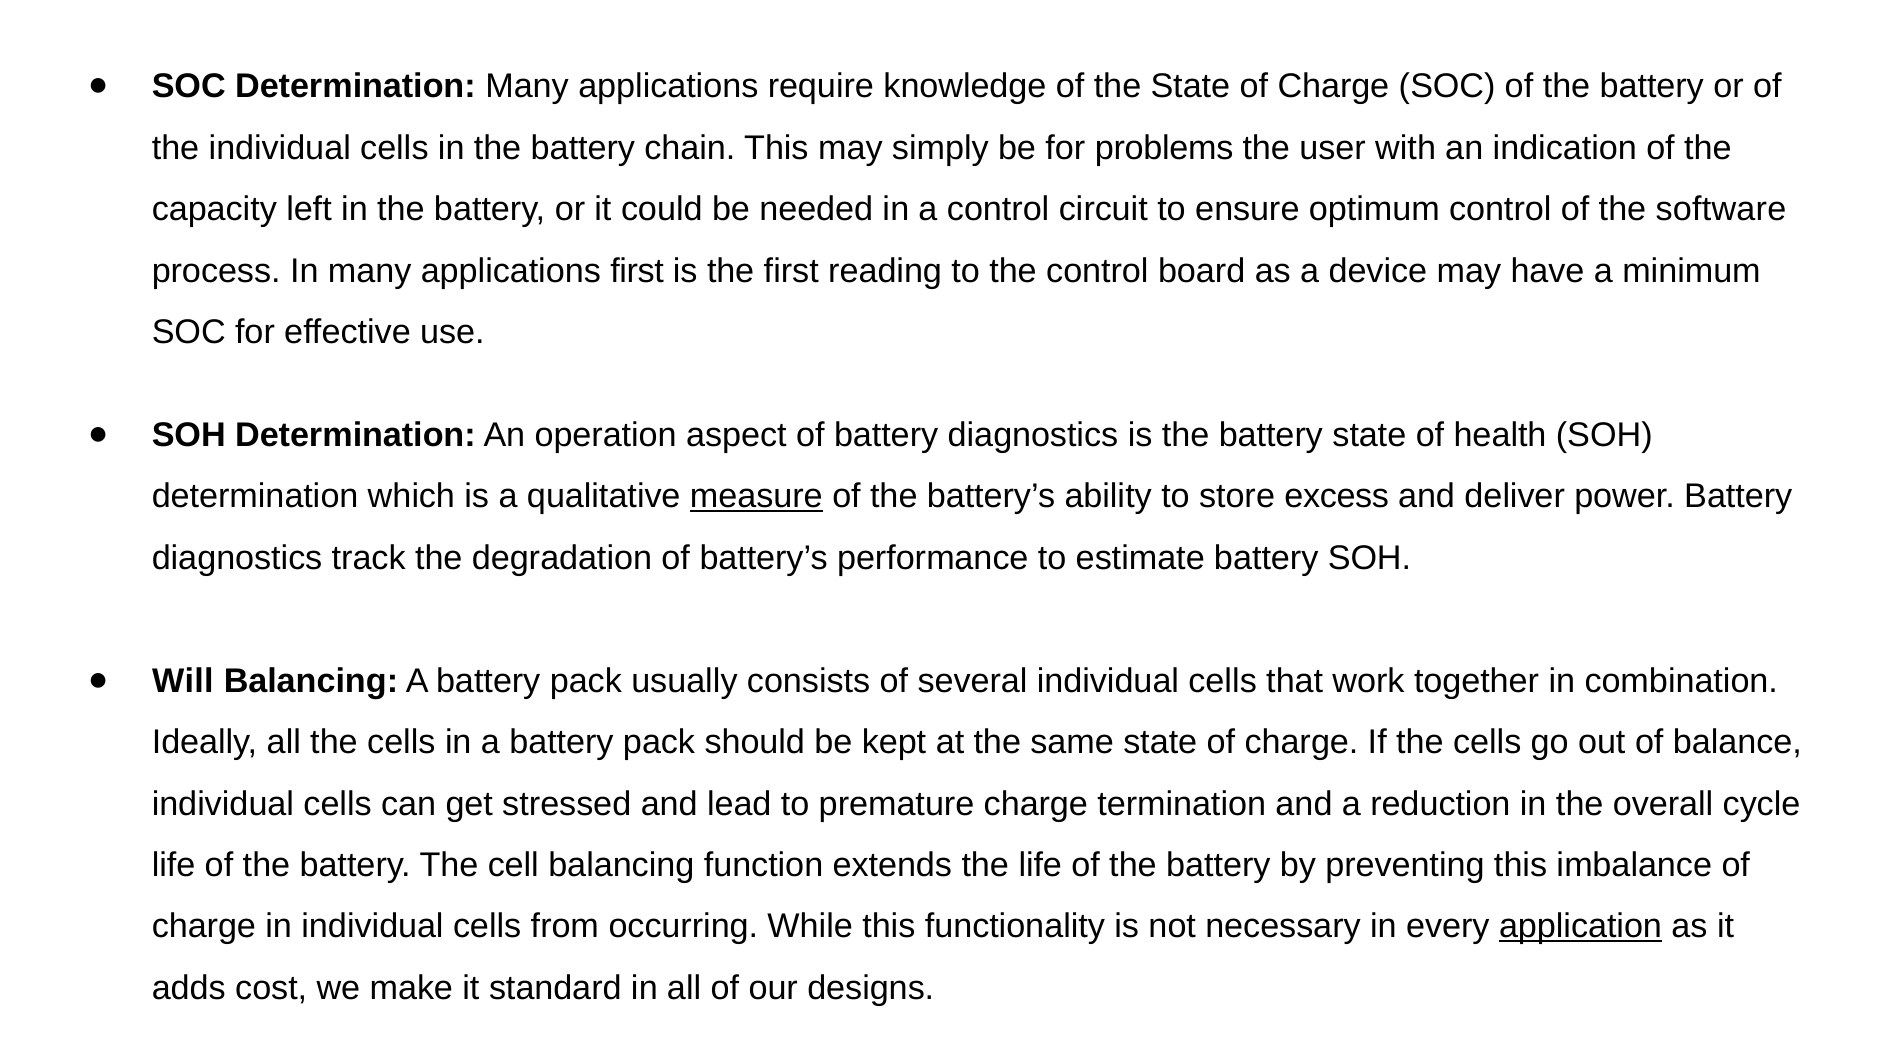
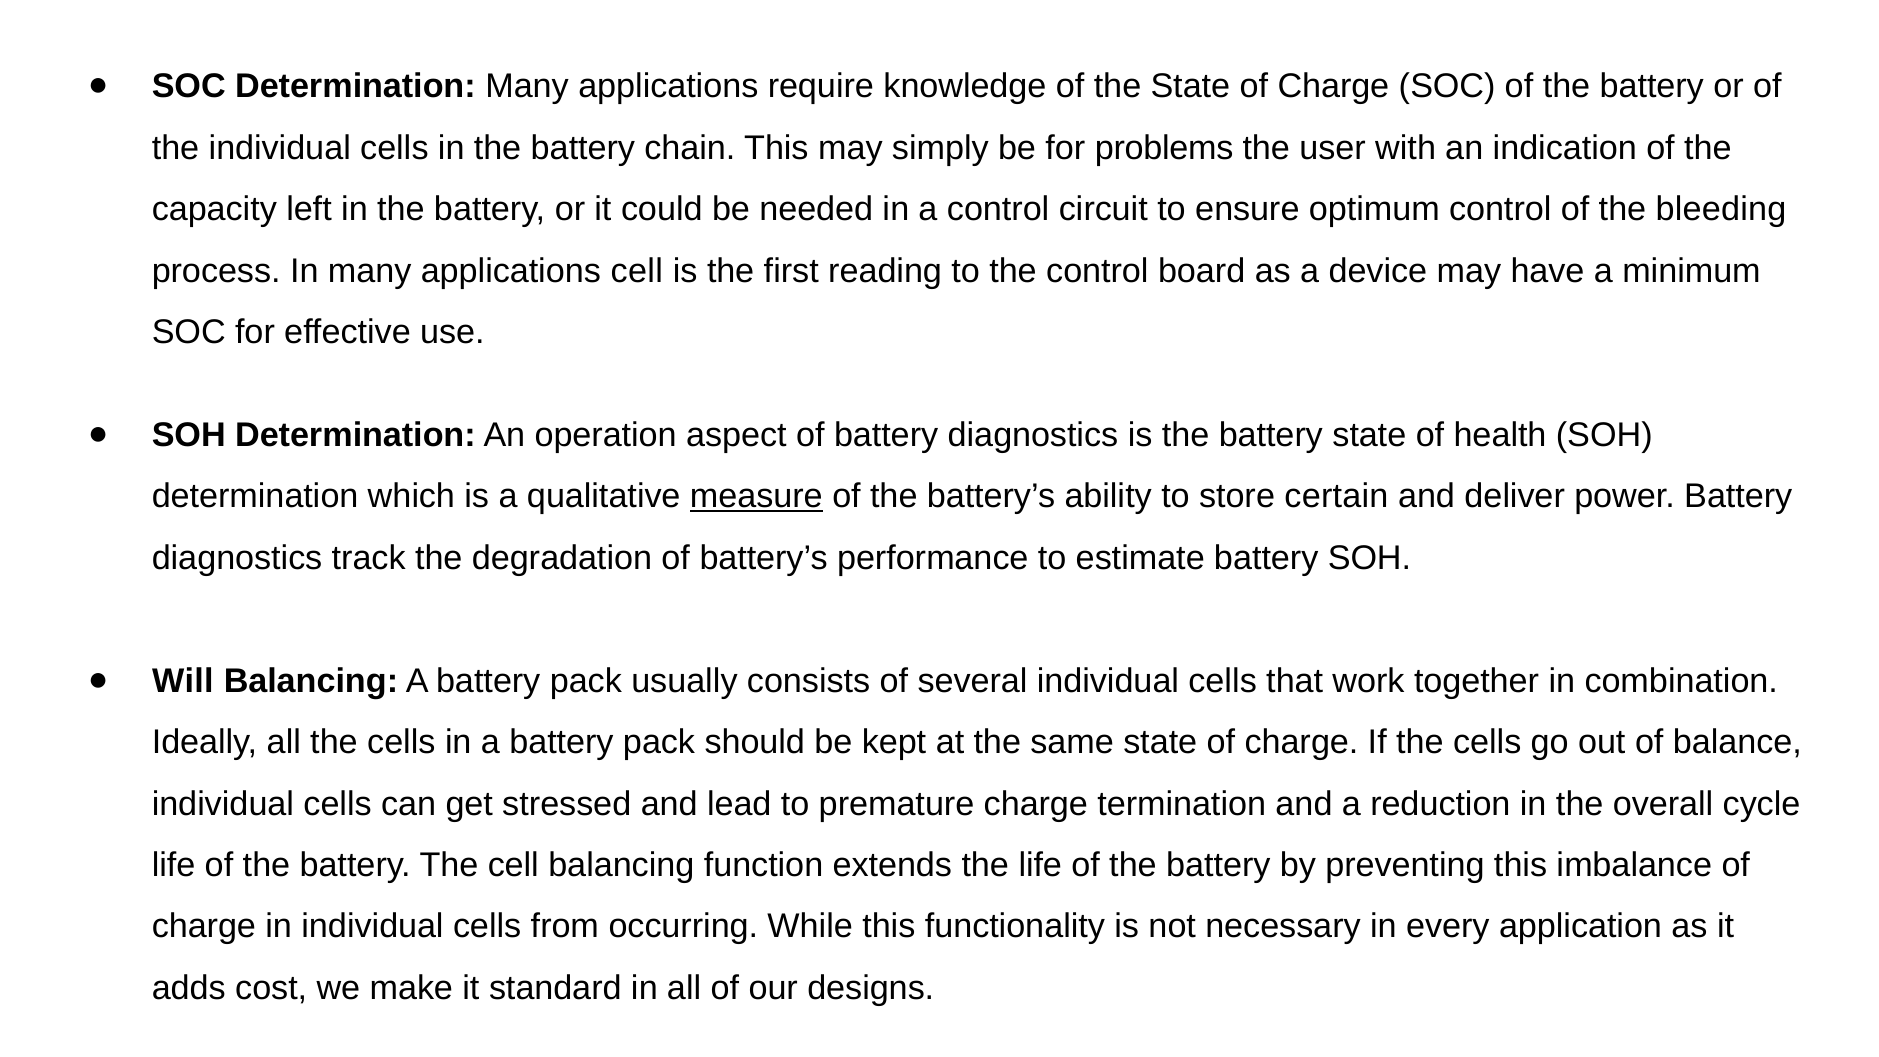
software: software -> bleeding
applications first: first -> cell
excess: excess -> certain
application underline: present -> none
